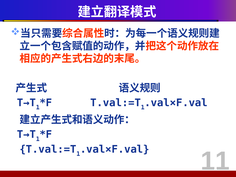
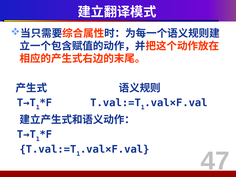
11: 11 -> 47
